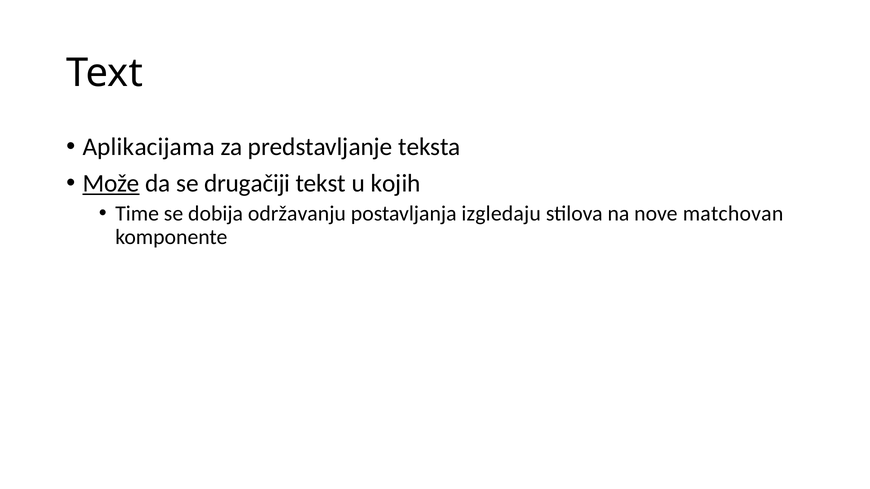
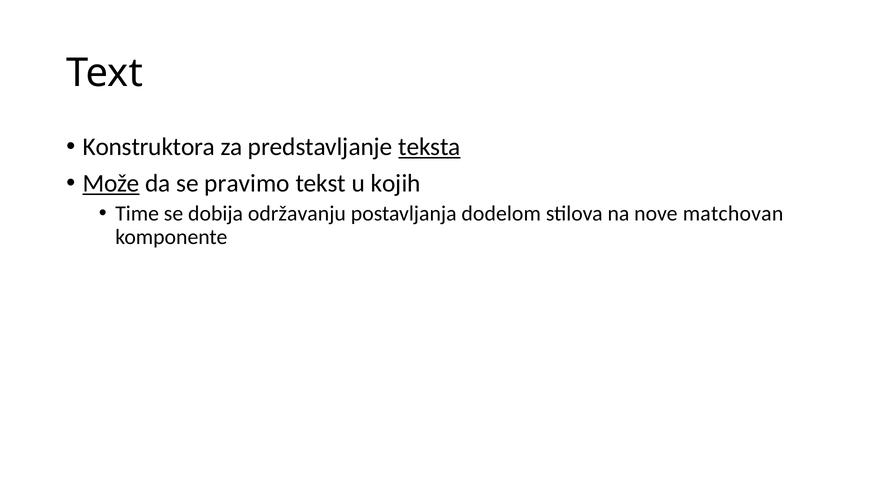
Aplikacijama: Aplikacijama -> Konstruktora
teksta underline: none -> present
drugačiji: drugačiji -> pravimo
izgledaju: izgledaju -> dodelom
